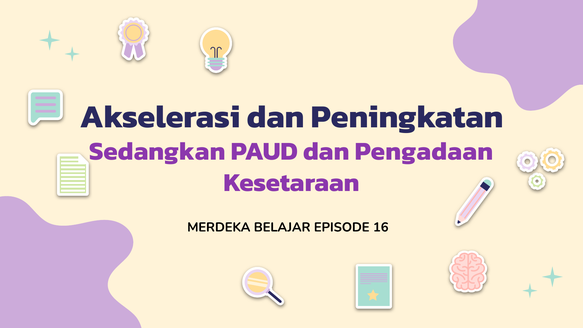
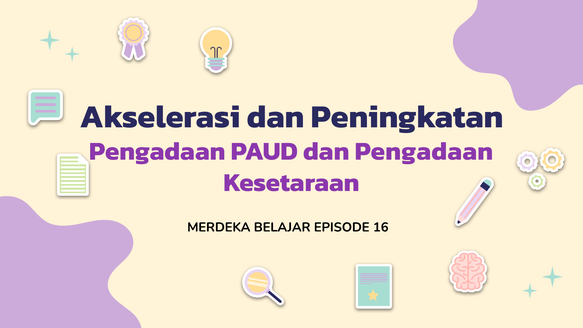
Sedangkan at (157, 151): Sedangkan -> Pengadaan
